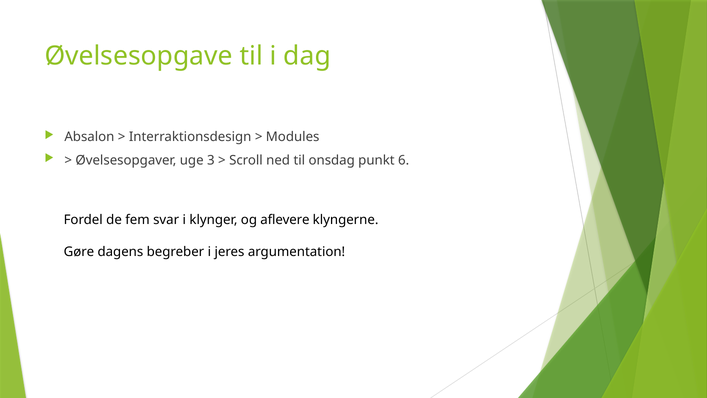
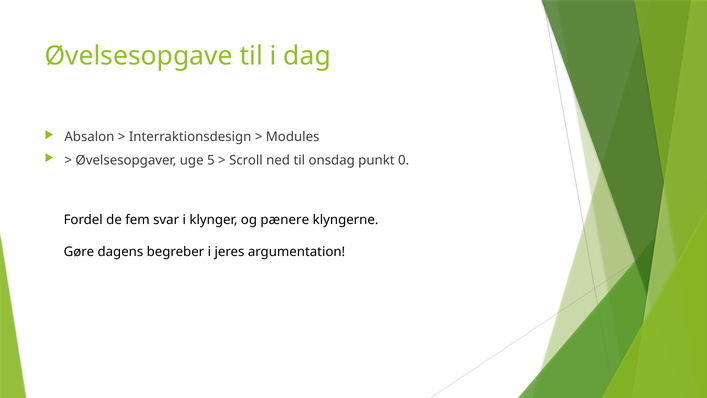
3: 3 -> 5
6: 6 -> 0
aflevere: aflevere -> pænere
